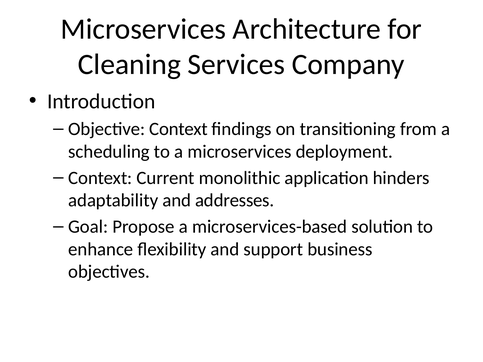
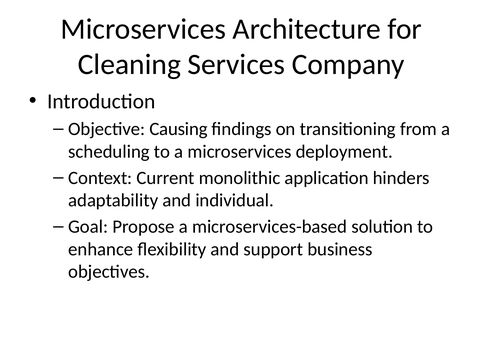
Objective Context: Context -> Causing
addresses: addresses -> individual
